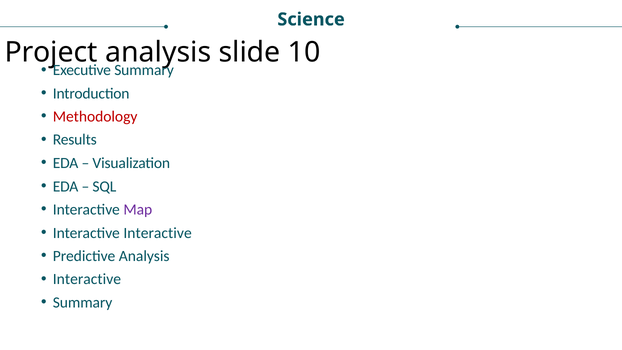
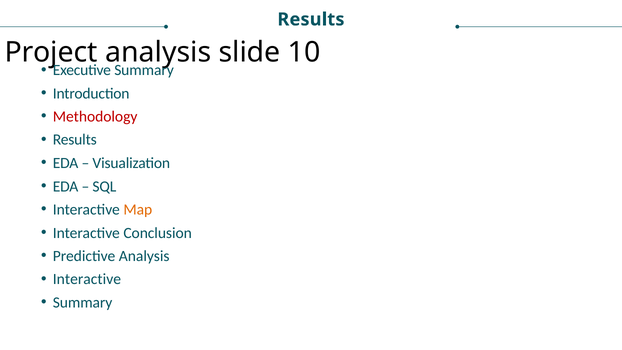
Science at (311, 19): Science -> Results
Map colour: purple -> orange
Interactive Interactive: Interactive -> Conclusion
